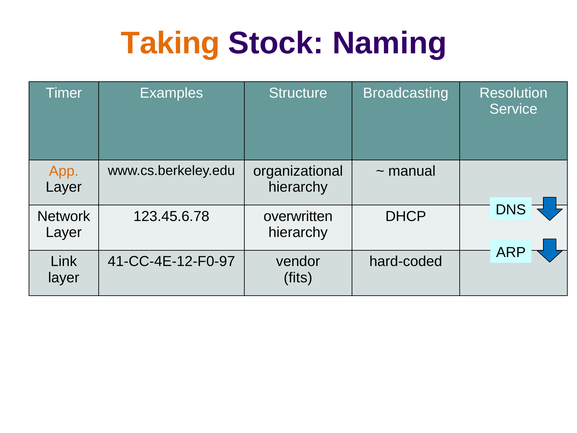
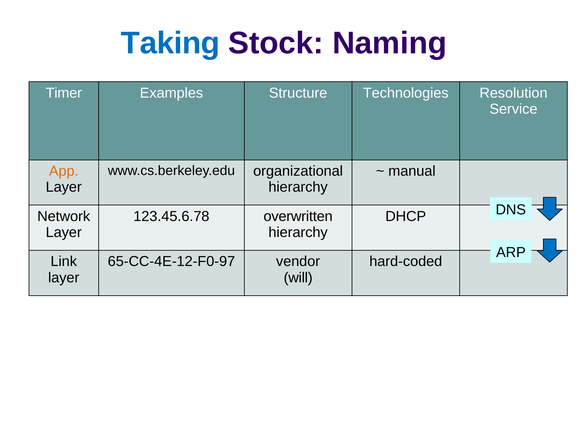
Taking colour: orange -> blue
Broadcasting: Broadcasting -> Technologies
41-CC-4E-12-F0-97: 41-CC-4E-12-F0-97 -> 65-CC-4E-12-F0-97
fits: fits -> will
